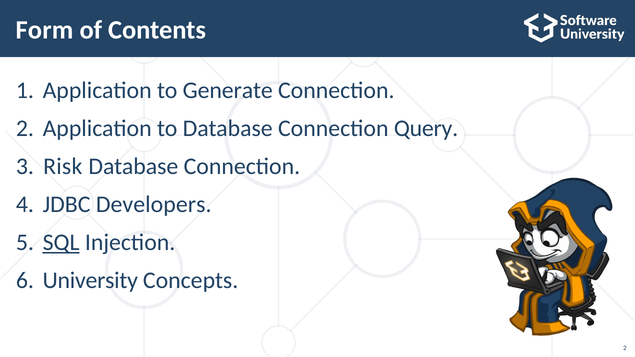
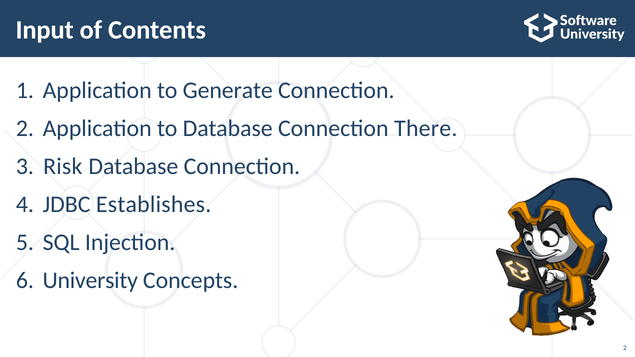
Form: Form -> Input
Query: Query -> There
Developers: Developers -> Establishes
SQL underline: present -> none
